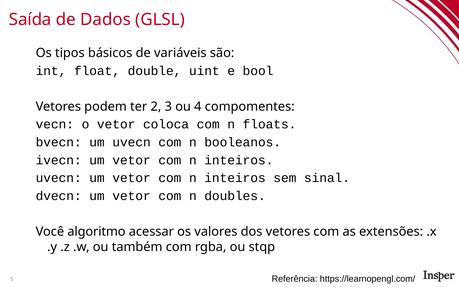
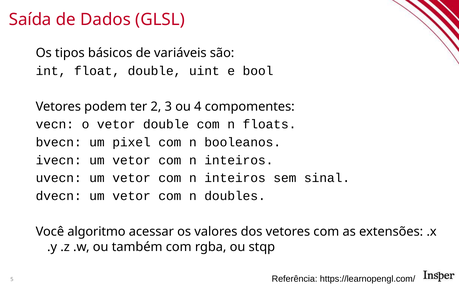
vetor coloca: coloca -> double
um uvecn: uvecn -> pixel
